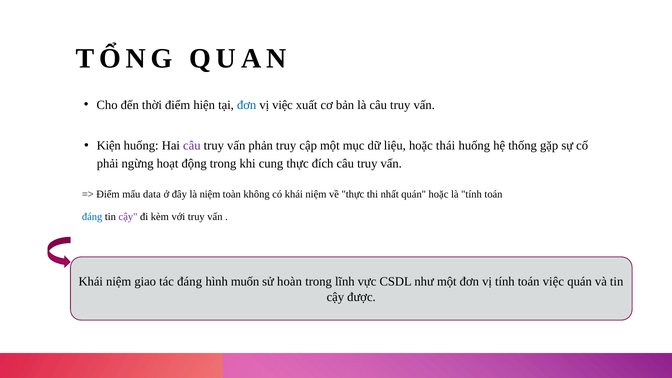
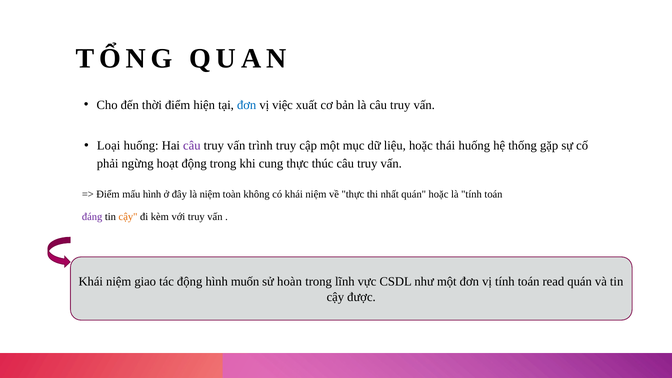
Kiện: Kiện -> Loại
phản: phản -> trình
đích: đích -> thúc
mấu data: data -> hình
đáng at (92, 217) colour: blue -> purple
cậy at (128, 217) colour: purple -> orange
tác đáng: đáng -> động
toán việc: việc -> read
